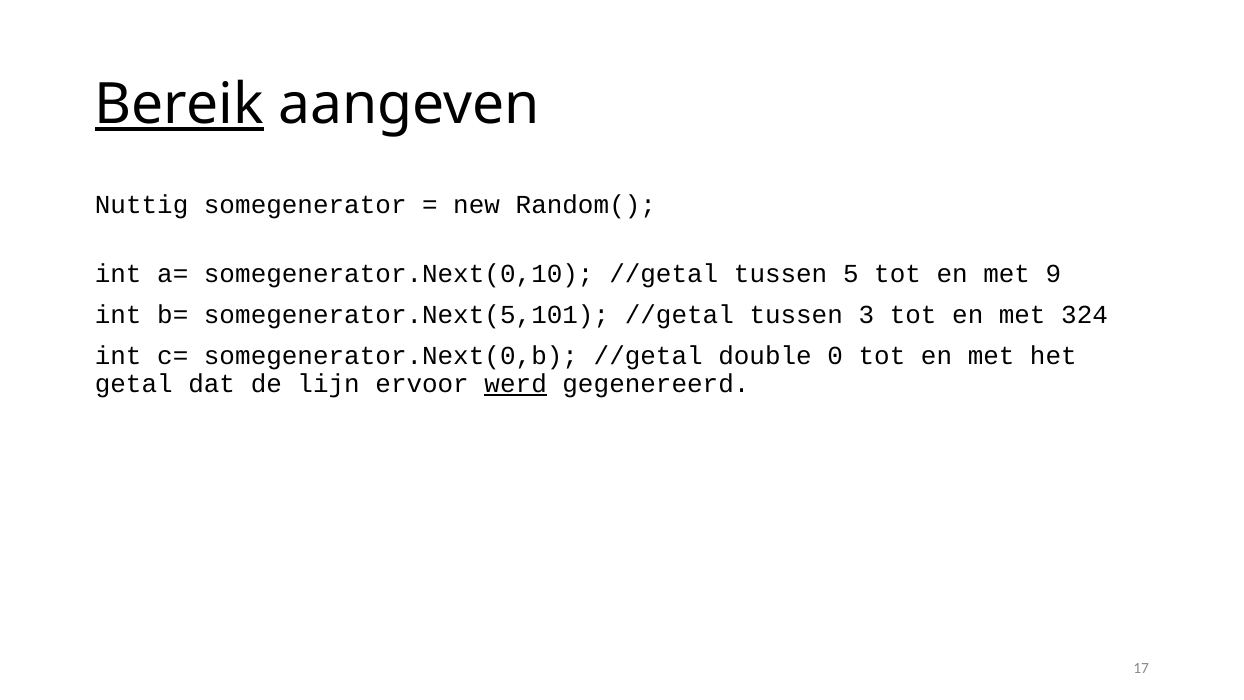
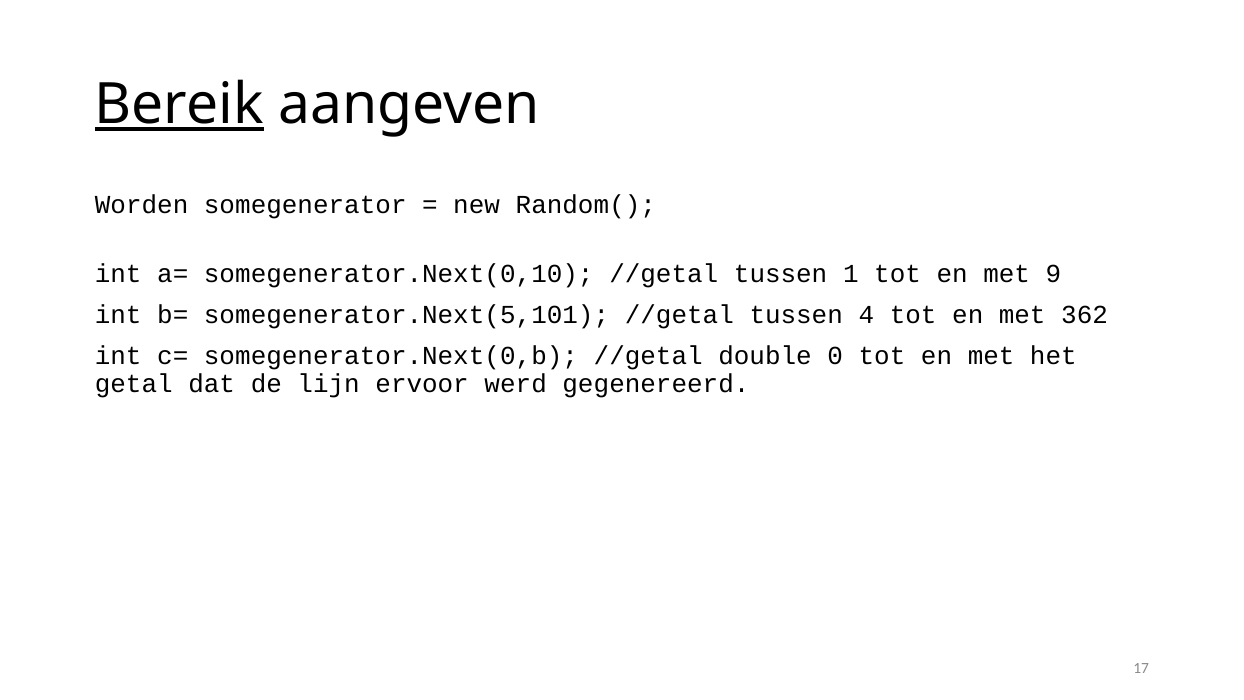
Nuttig: Nuttig -> Worden
5: 5 -> 1
3: 3 -> 4
324: 324 -> 362
werd underline: present -> none
